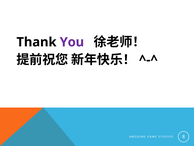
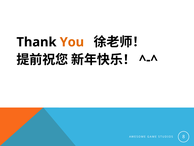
You colour: purple -> orange
